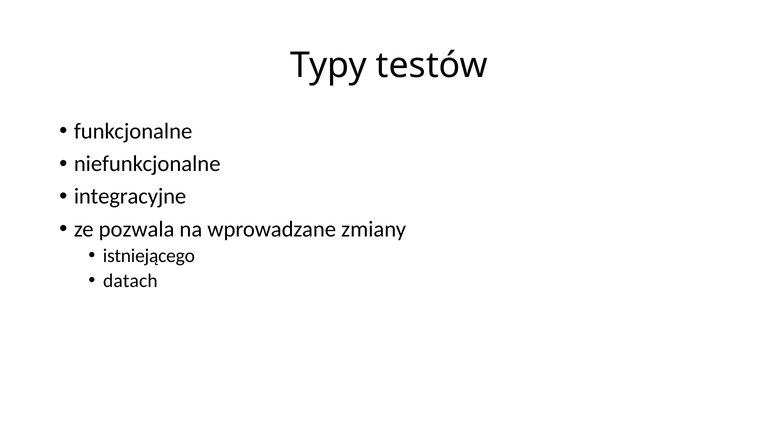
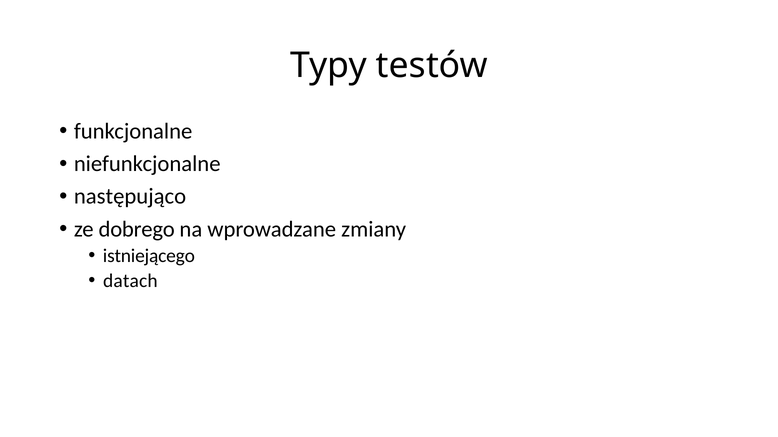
integracyjne: integracyjne -> następująco
pozwala: pozwala -> dobrego
